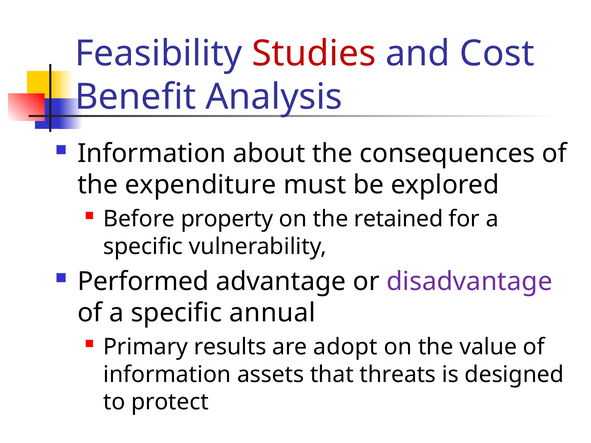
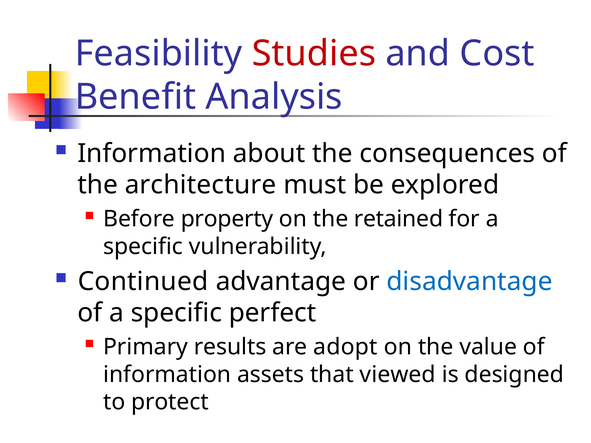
expenditure: expenditure -> architecture
Performed: Performed -> Continued
disadvantage colour: purple -> blue
annual: annual -> perfect
threats: threats -> viewed
